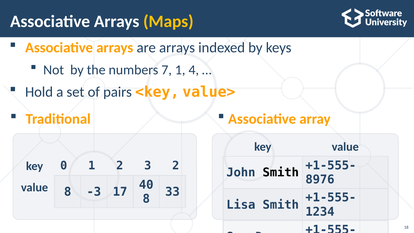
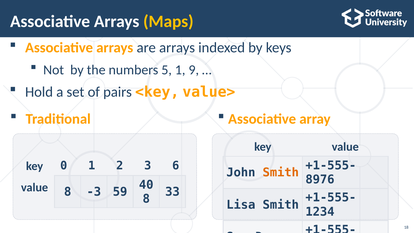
7: 7 -> 5
4: 4 -> 9
3 2: 2 -> 6
Smith at (281, 172) colour: black -> orange
17: 17 -> 59
